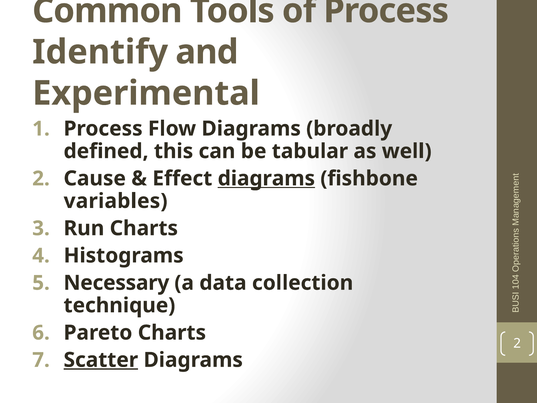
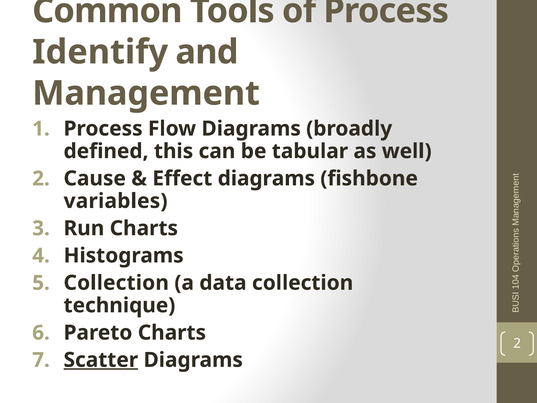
Experimental: Experimental -> Management
diagrams at (266, 178) underline: present -> none
Necessary at (116, 283): Necessary -> Collection
